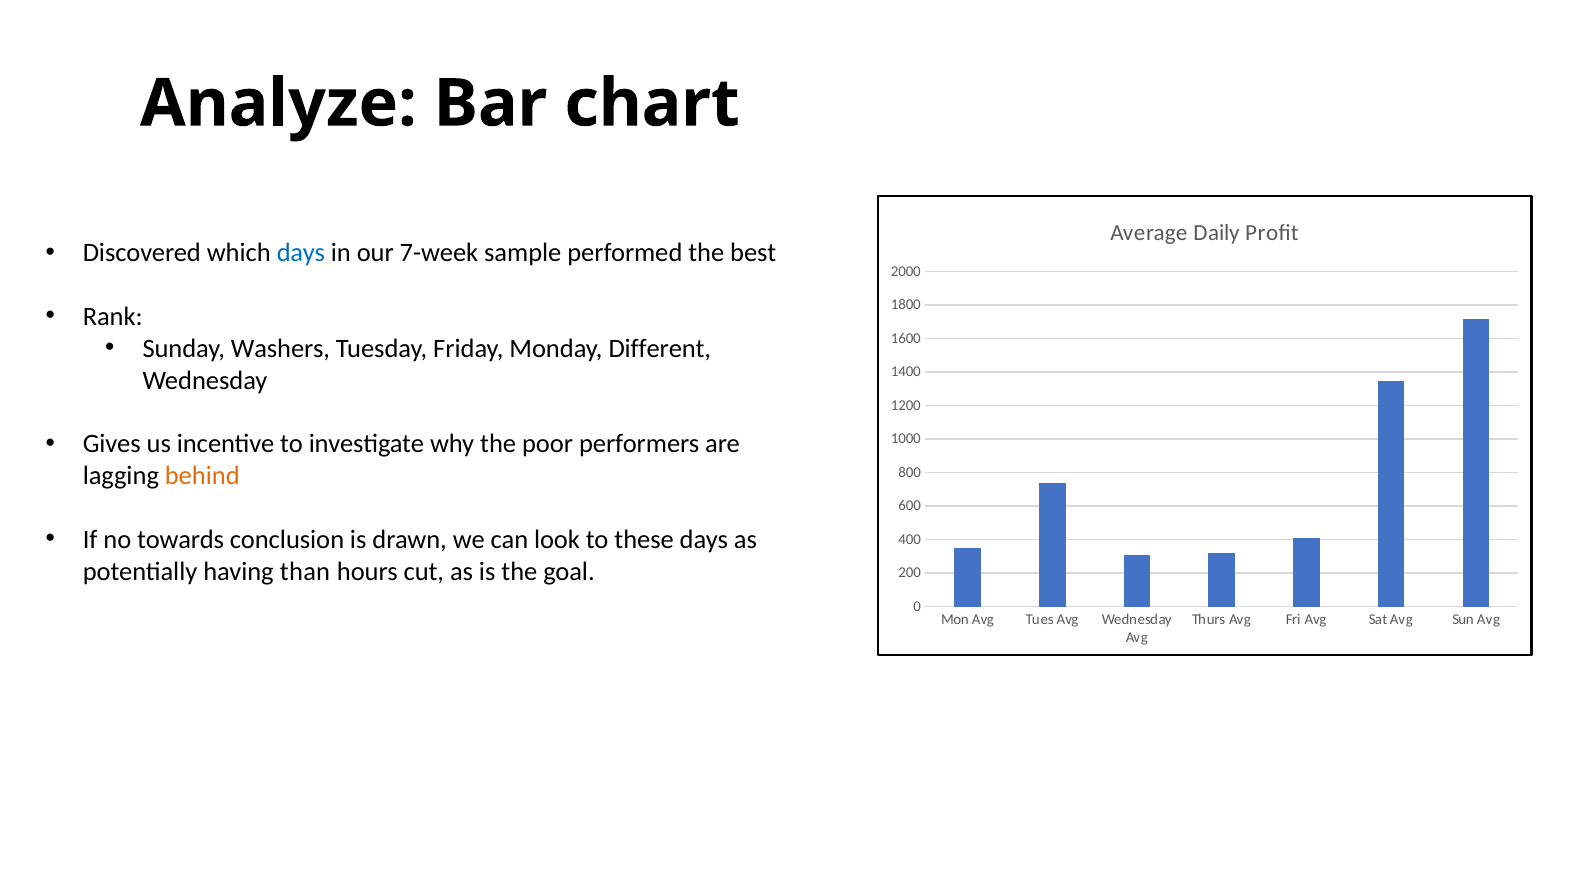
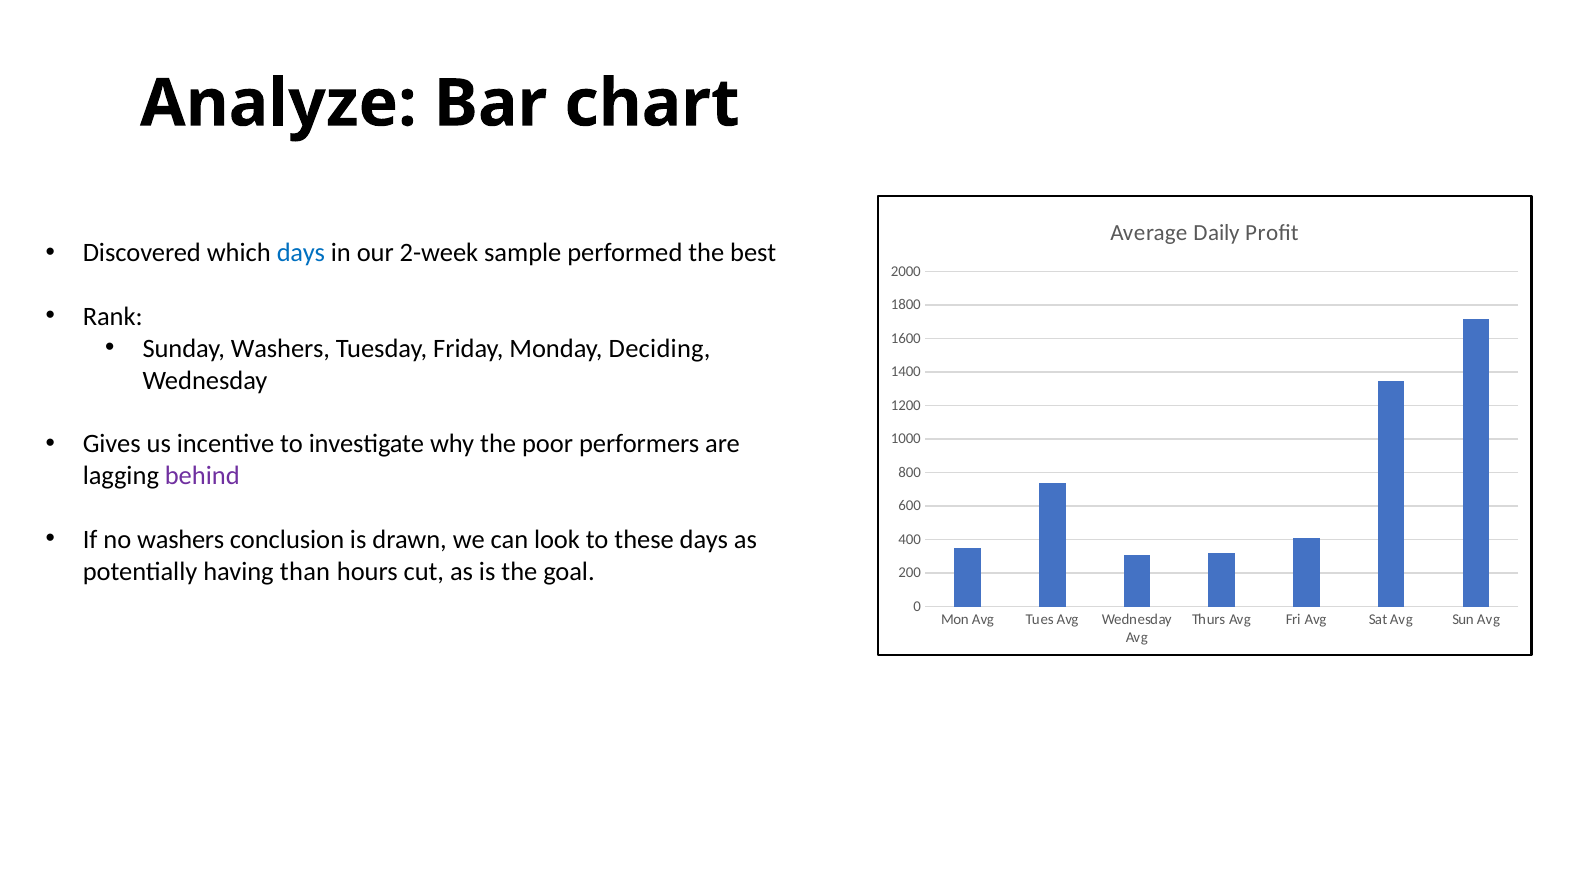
7-week: 7-week -> 2-week
Different: Different -> Deciding
behind colour: orange -> purple
no towards: towards -> washers
